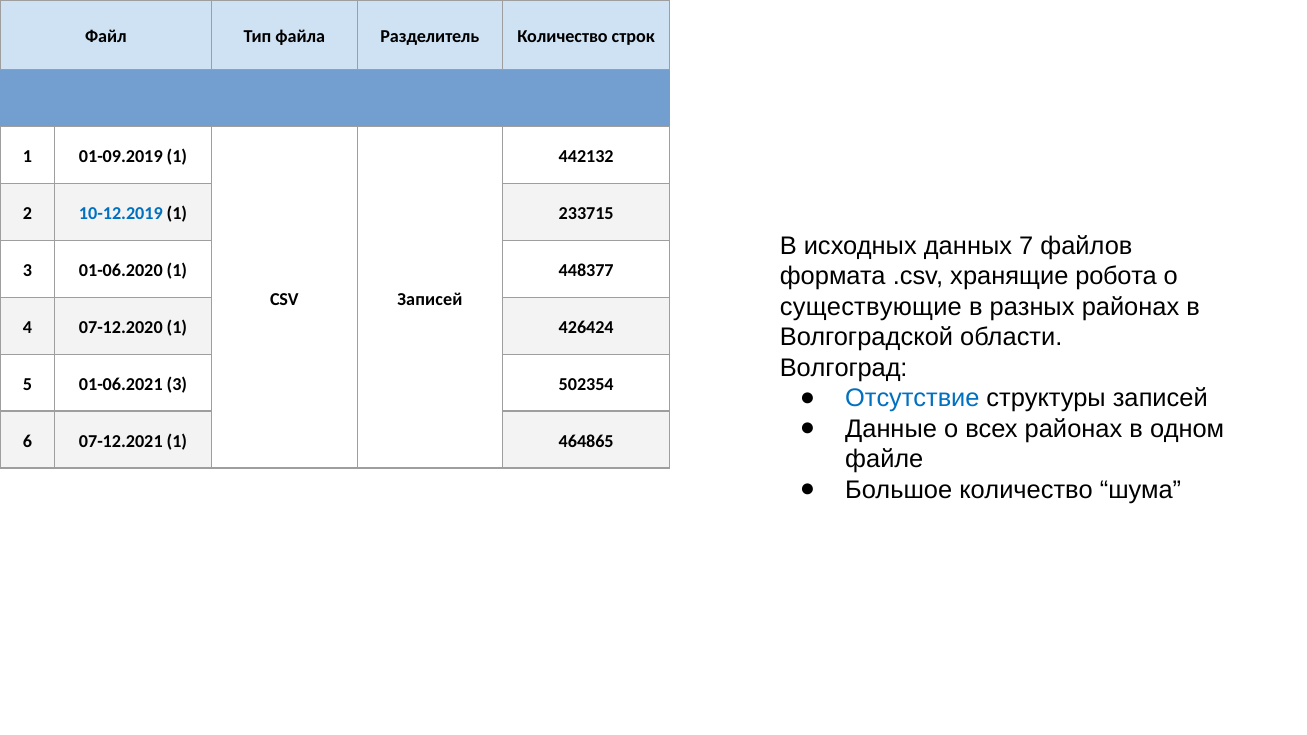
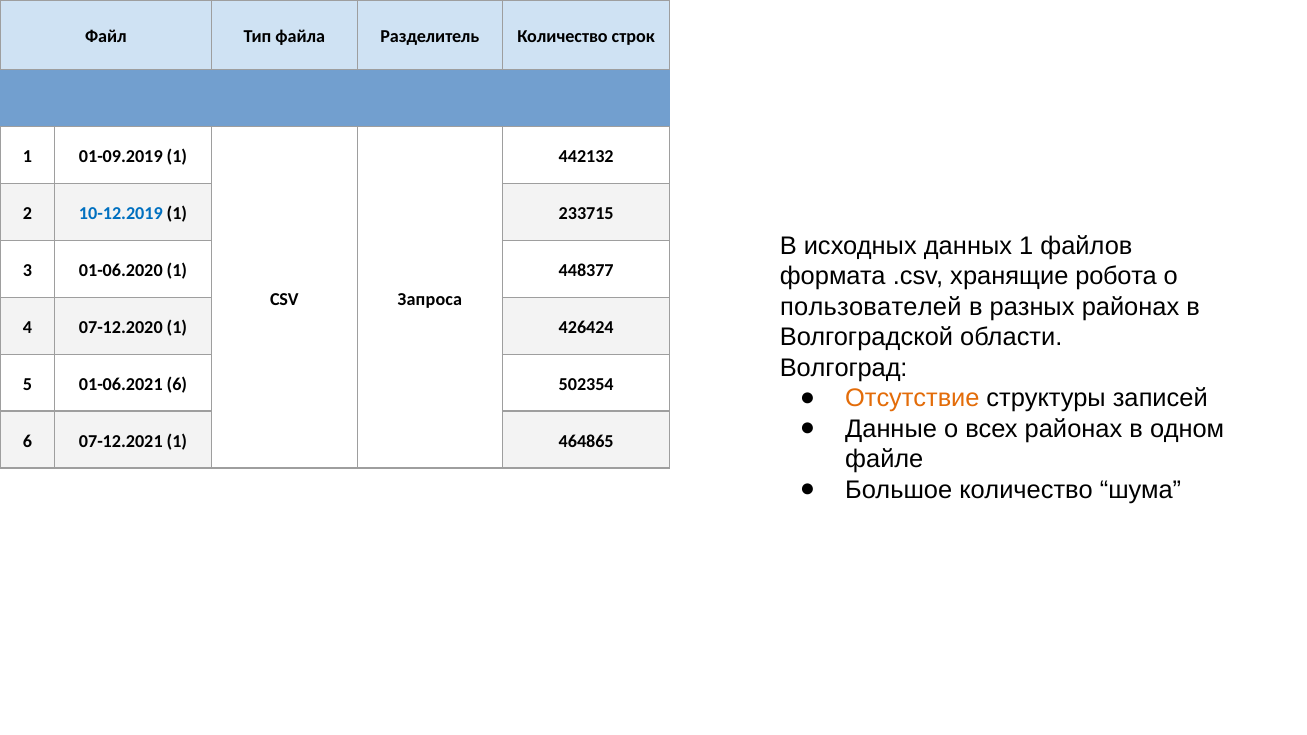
данных 7: 7 -> 1
CSV Записей: Записей -> Запроса
существующие: существующие -> пользователей
01-06.2021 3: 3 -> 6
Отсутствие colour: blue -> orange
